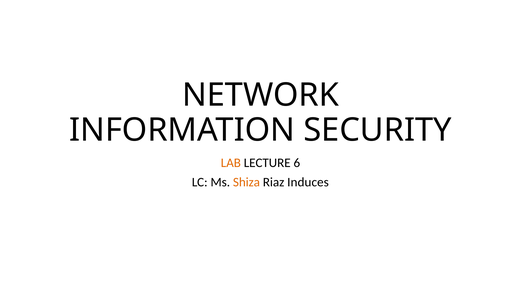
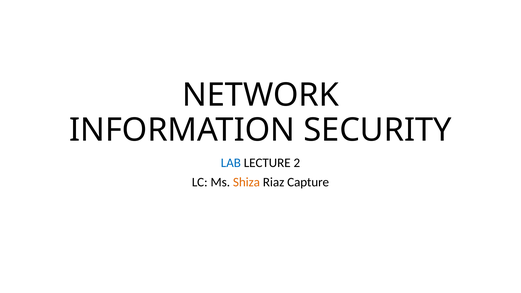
LAB colour: orange -> blue
6: 6 -> 2
Induces: Induces -> Capture
